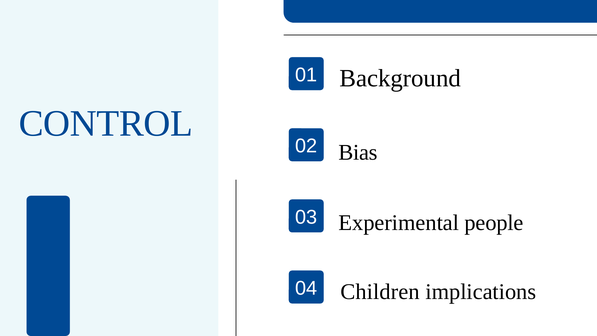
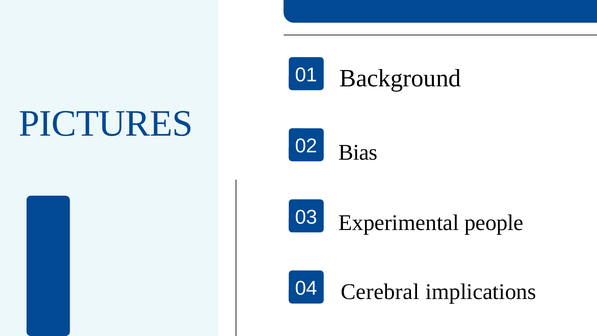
CONTROL: CONTROL -> PICTURES
Children: Children -> Cerebral
